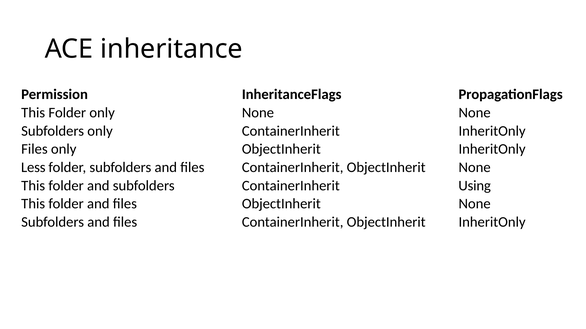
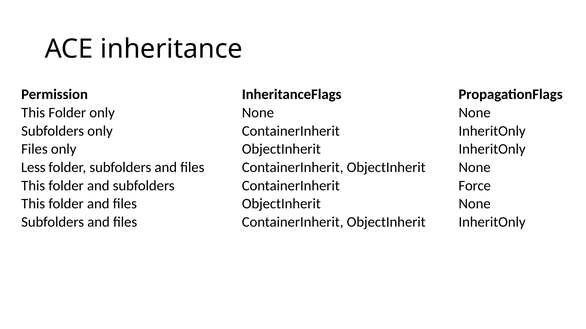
Using: Using -> Force
